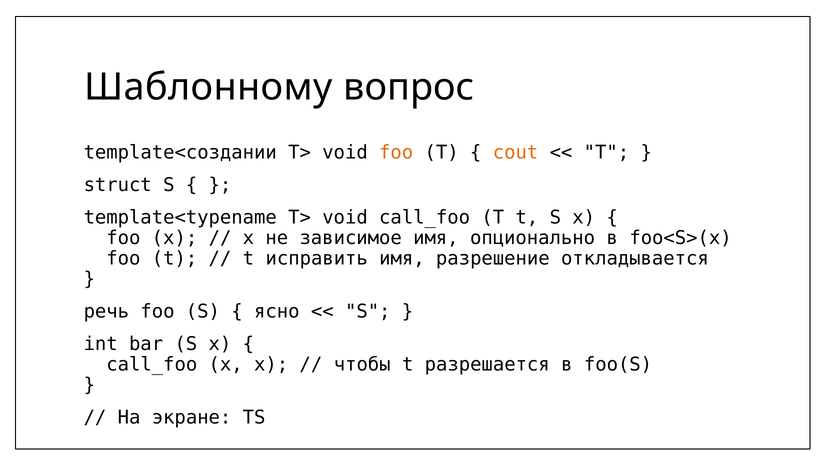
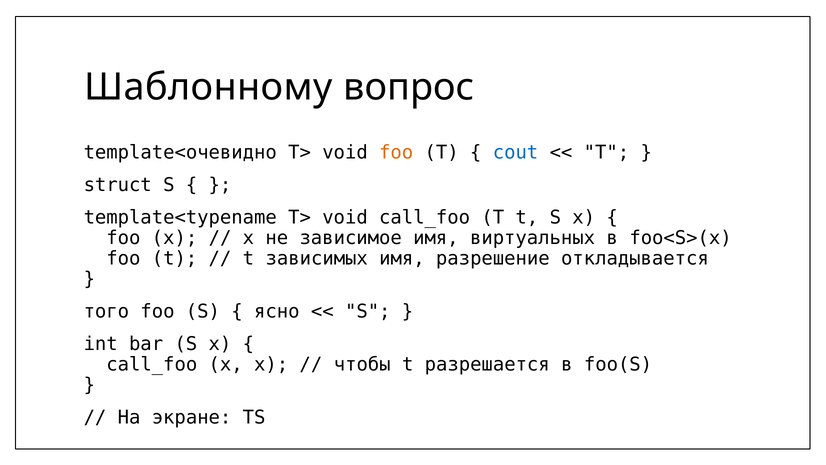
template<создании: template<создании -> template<очевидно
cout colour: orange -> blue
опционально: опционально -> виртуальных
исправить: исправить -> зависимых
речь: речь -> того
